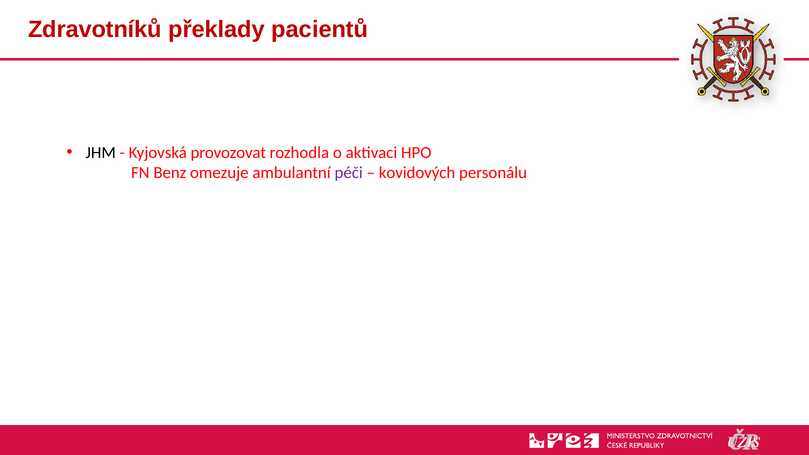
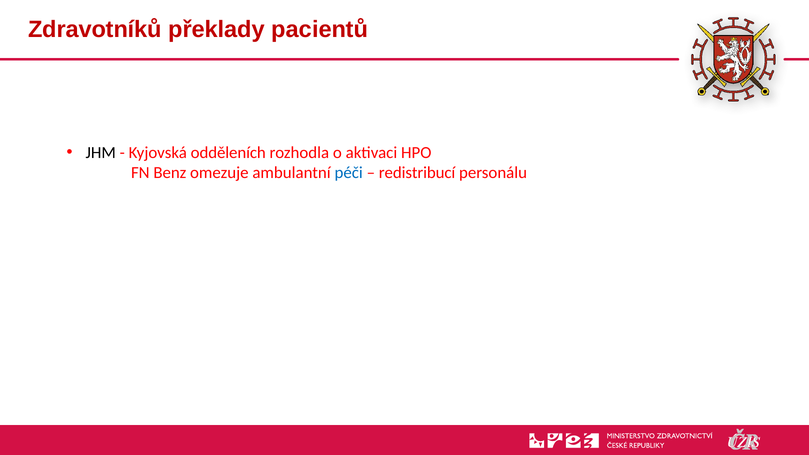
provozovat: provozovat -> odděleních
péči colour: purple -> blue
kovidových: kovidových -> redistribucí
